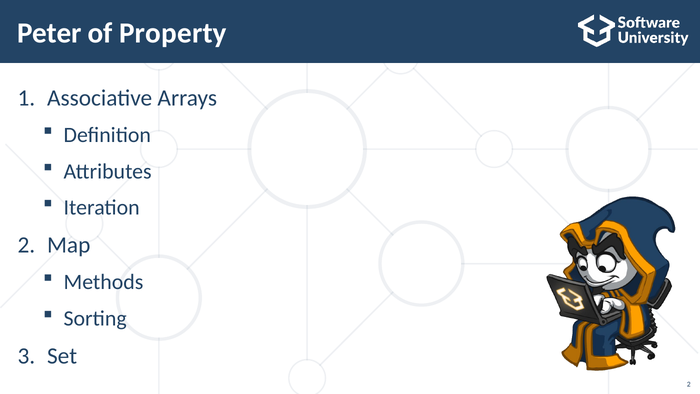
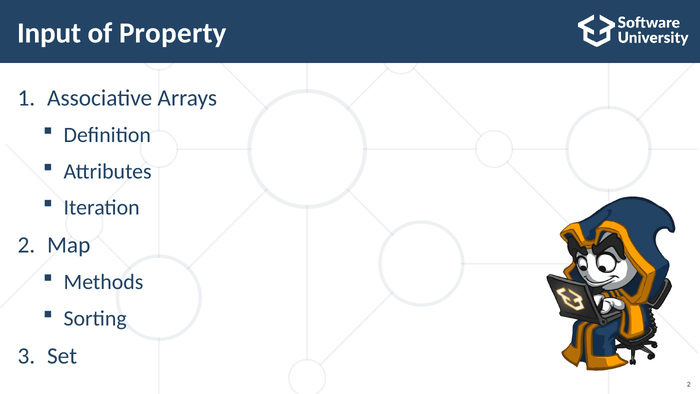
Peter: Peter -> Input
